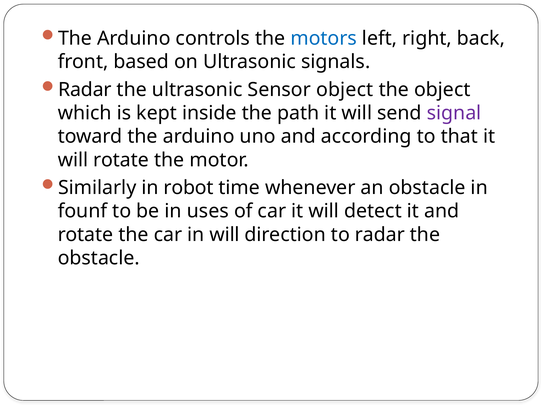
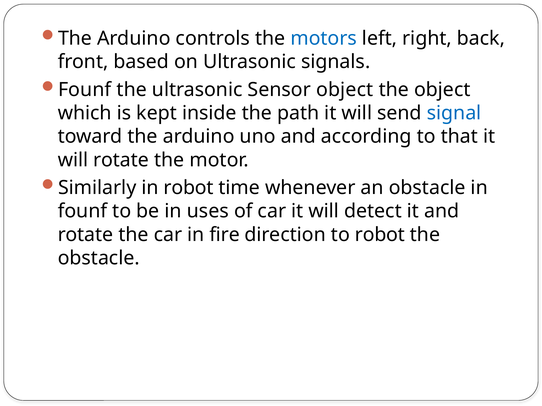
Radar at (85, 90): Radar -> Founf
signal colour: purple -> blue
in will: will -> fire
to radar: radar -> robot
